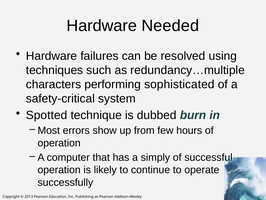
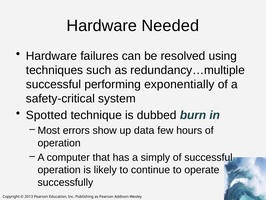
characters at (54, 84): characters -> successful
sophisticated: sophisticated -> exponentially
from: from -> data
